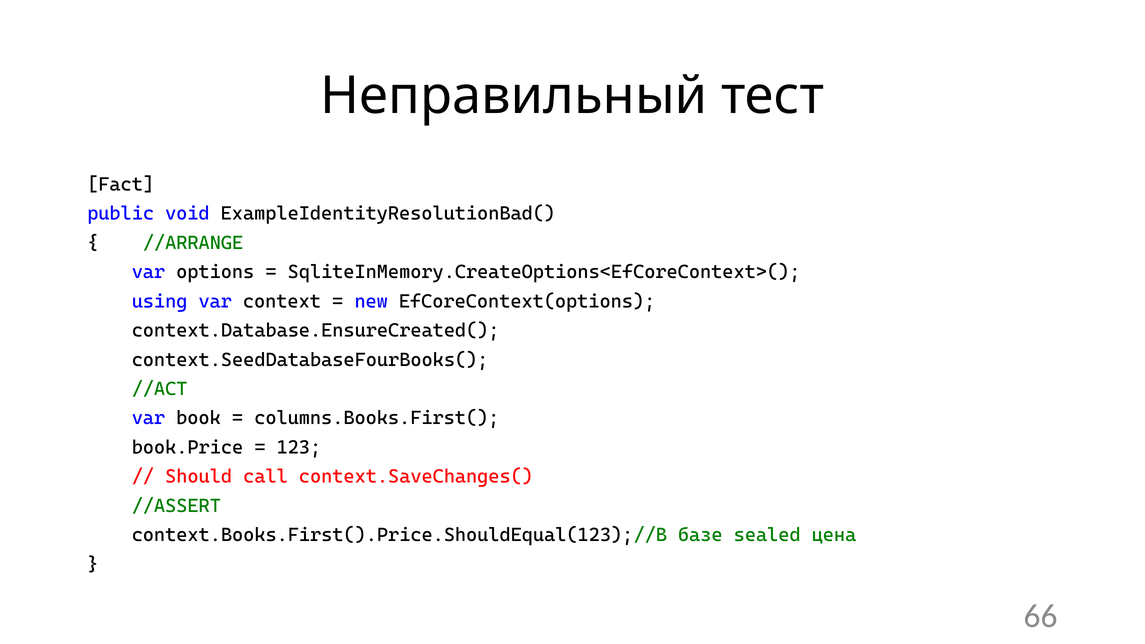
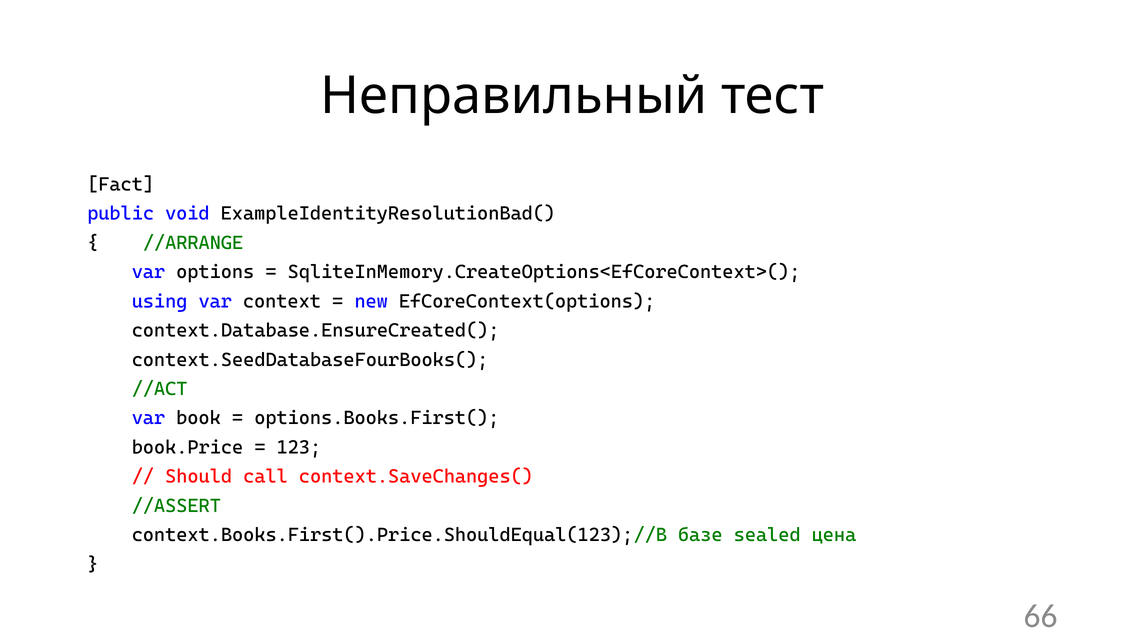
columns.Books.First(: columns.Books.First( -> options.Books.First(
